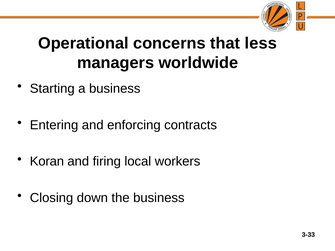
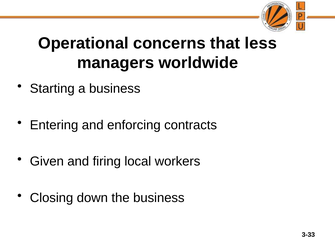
Koran: Koran -> Given
